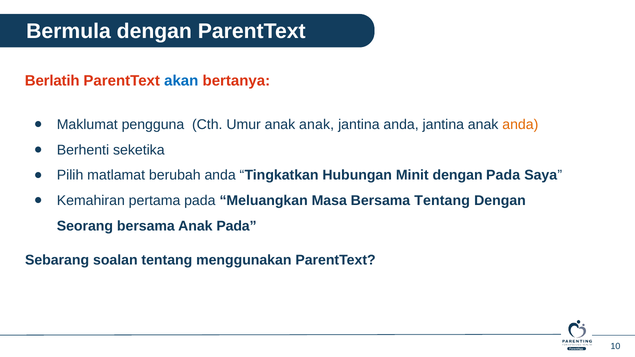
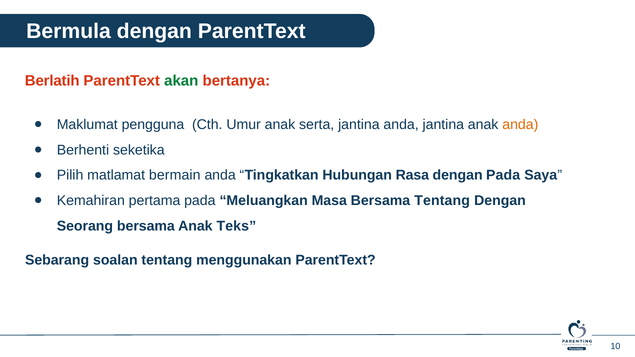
akan colour: blue -> green
anak anak: anak -> serta
berubah: berubah -> bermain
Minit: Minit -> Rasa
Anak Pada: Pada -> Teks
